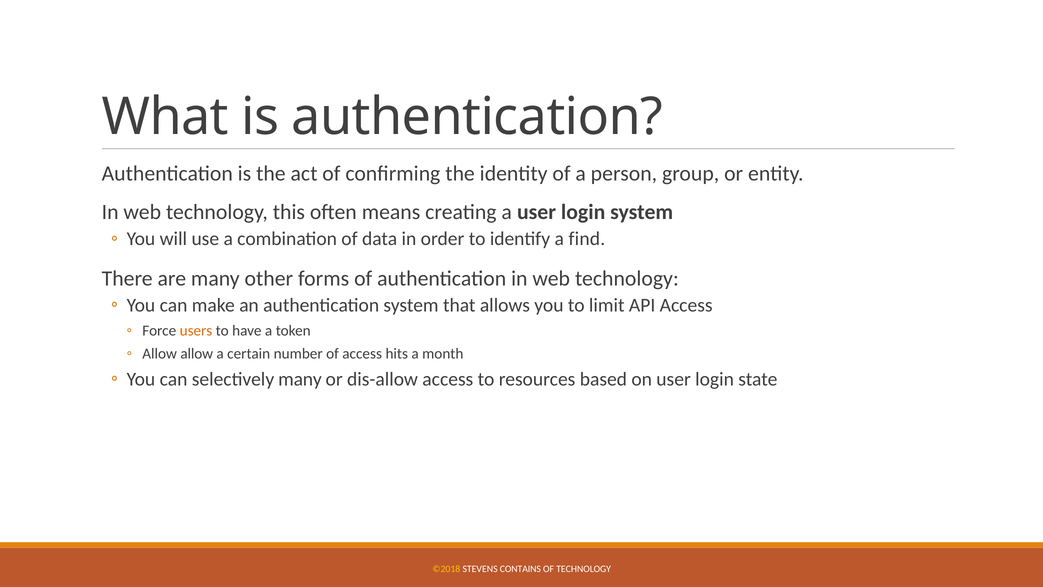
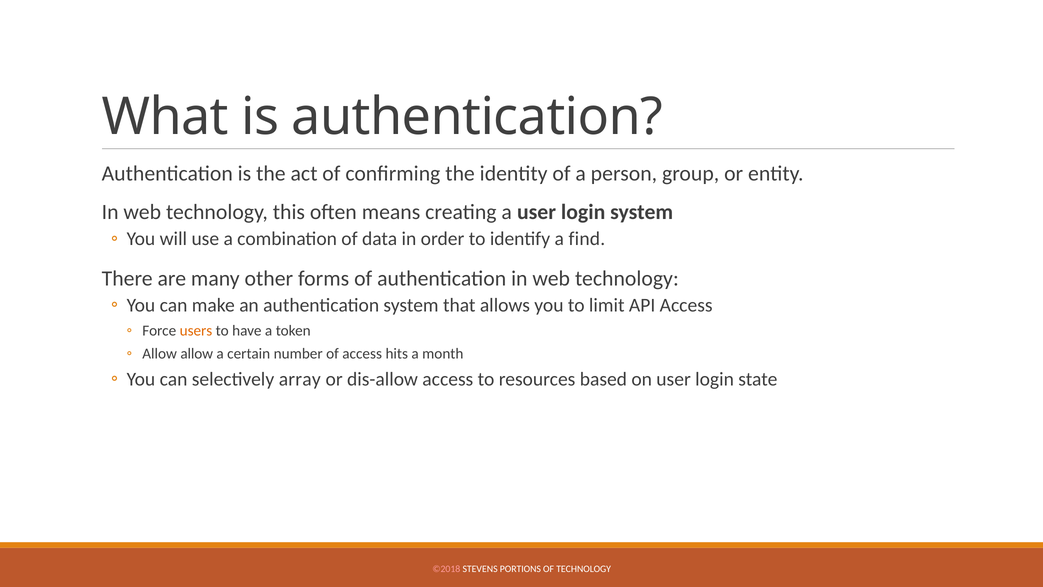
selectively many: many -> array
©2018 colour: yellow -> pink
CONTAINS: CONTAINS -> PORTIONS
